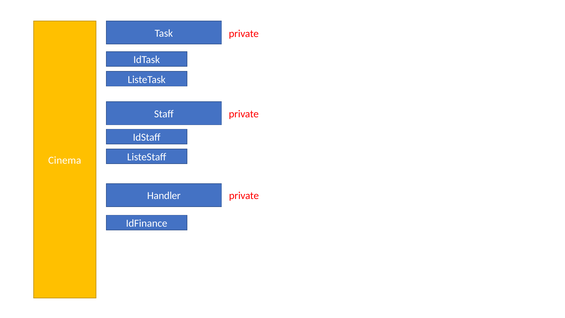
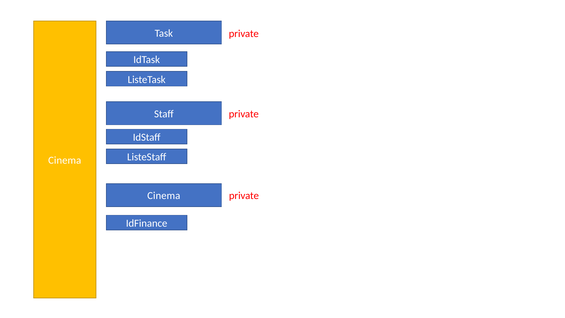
Handler at (164, 196): Handler -> Cinema
